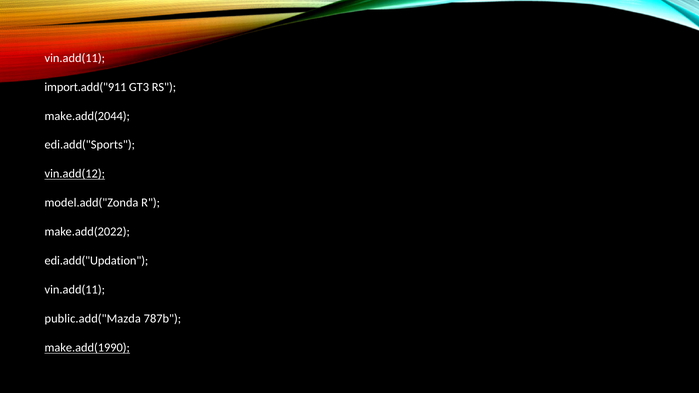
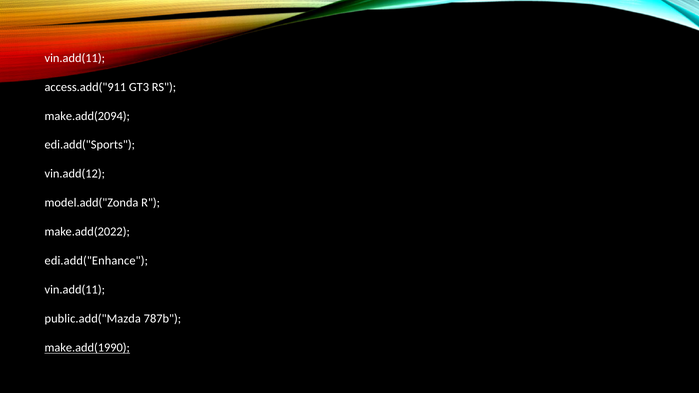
import.add("911: import.add("911 -> access.add("911
make.add(2044: make.add(2044 -> make.add(2094
vin.add(12 underline: present -> none
edi.add("Updation: edi.add("Updation -> edi.add("Enhance
